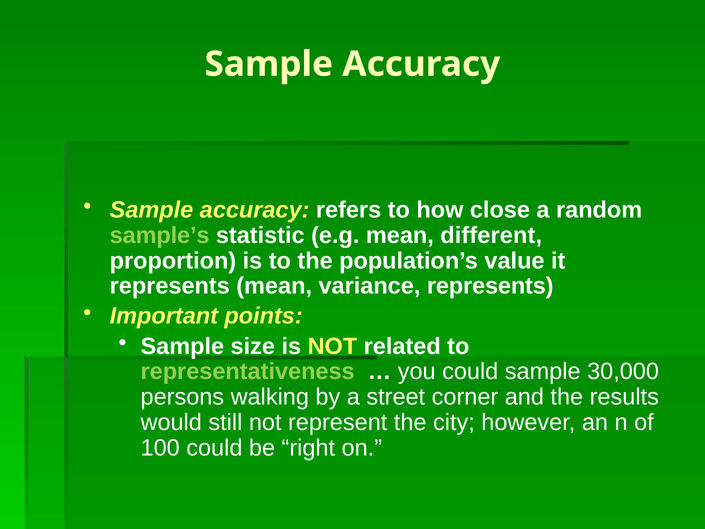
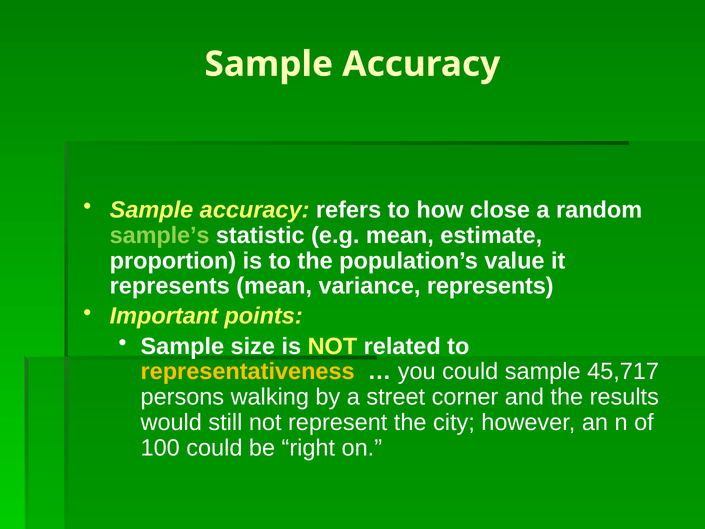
different: different -> estimate
representativeness colour: light green -> yellow
30,000: 30,000 -> 45,717
